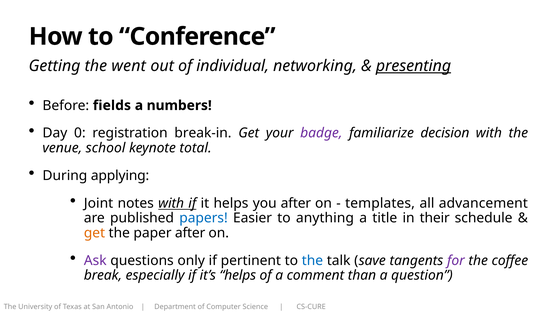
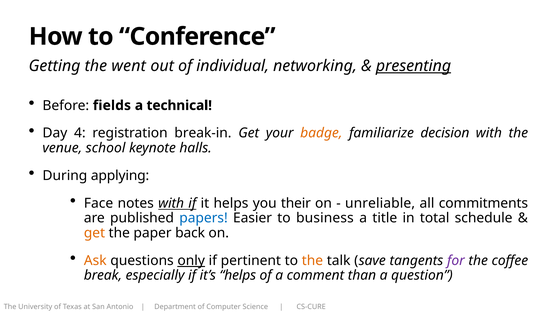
numbers: numbers -> technical
0: 0 -> 4
badge colour: purple -> orange
total: total -> halls
Joint: Joint -> Face
you after: after -> their
templates: templates -> unreliable
advancement: advancement -> commitments
anything: anything -> business
their: their -> total
paper after: after -> back
Ask colour: purple -> orange
only underline: none -> present
the at (312, 261) colour: blue -> orange
